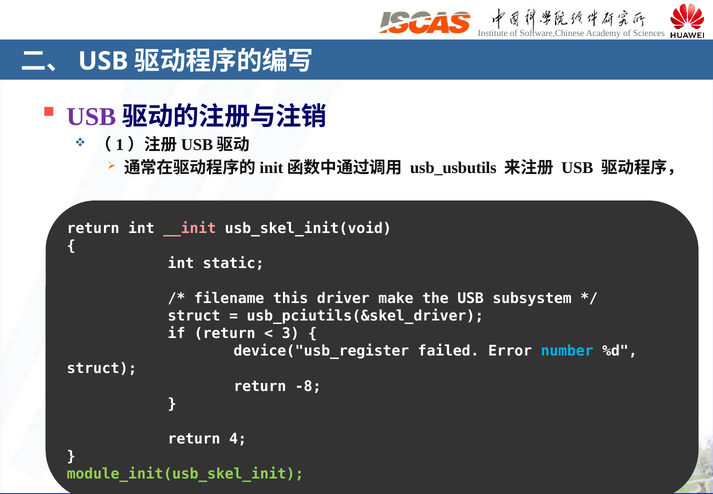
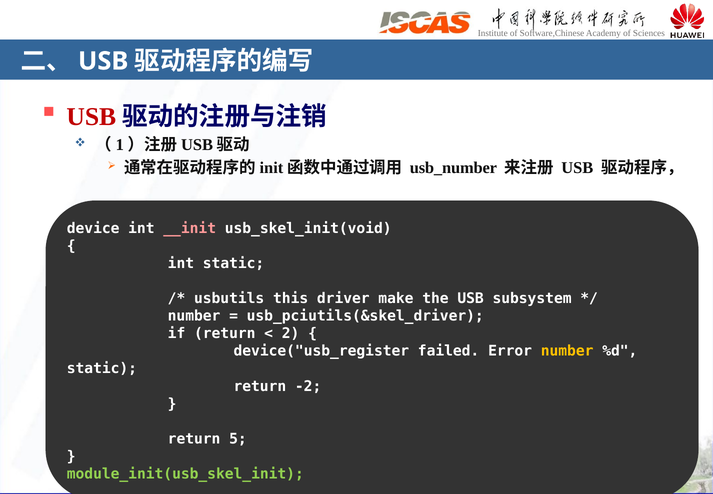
USB at (91, 117) colour: purple -> red
usb_usbutils: usb_usbutils -> usb_number
return at (93, 228): return -> device
filename: filename -> usbutils
struct at (194, 316): struct -> number
3: 3 -> 2
number at (567, 351) colour: light blue -> yellow
struct at (102, 368): struct -> static
-8: -8 -> -2
4: 4 -> 5
